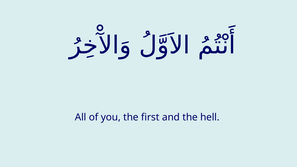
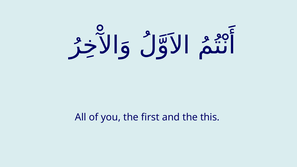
hell: hell -> this
